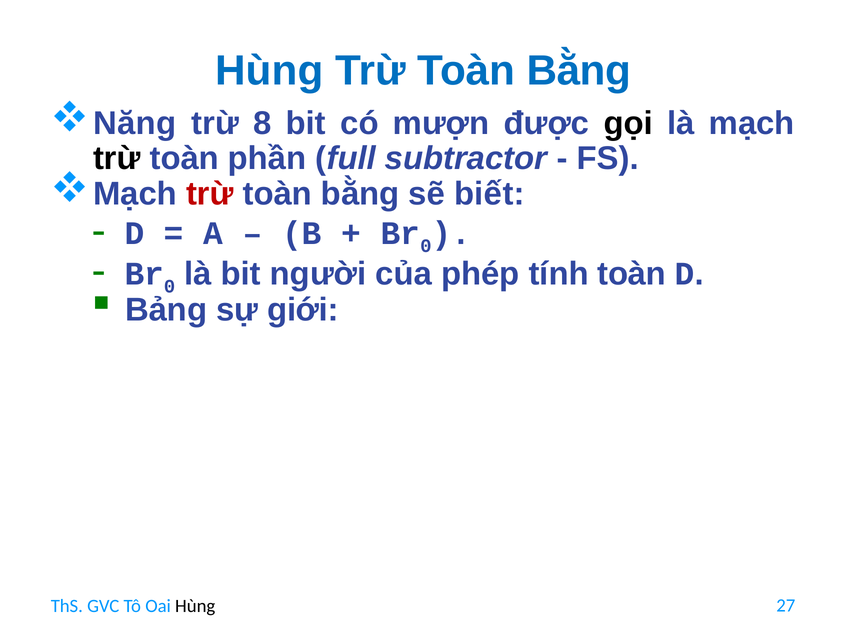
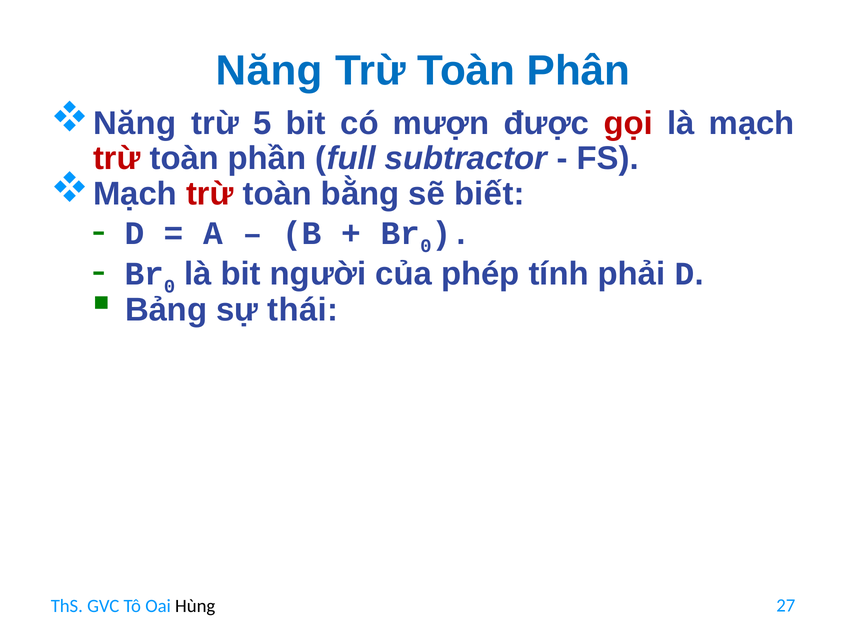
Hùng at (269, 71): Hùng -> Năng
Bằng at (579, 71): Bằng -> Phân
8: 8 -> 5
gọi colour: black -> red
trừ at (117, 159) colour: black -> red
tính toàn: toàn -> phải
giới: giới -> thái
